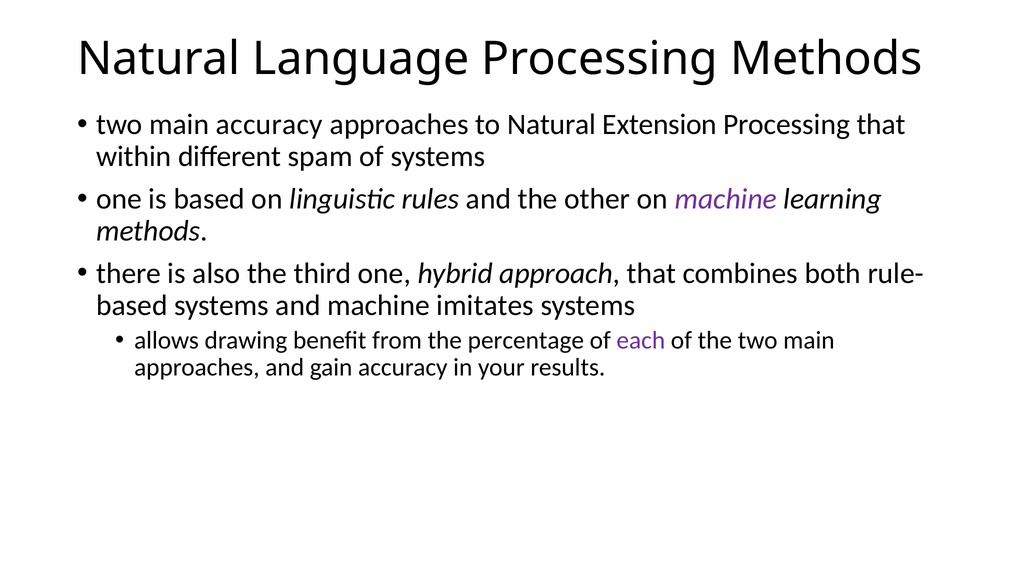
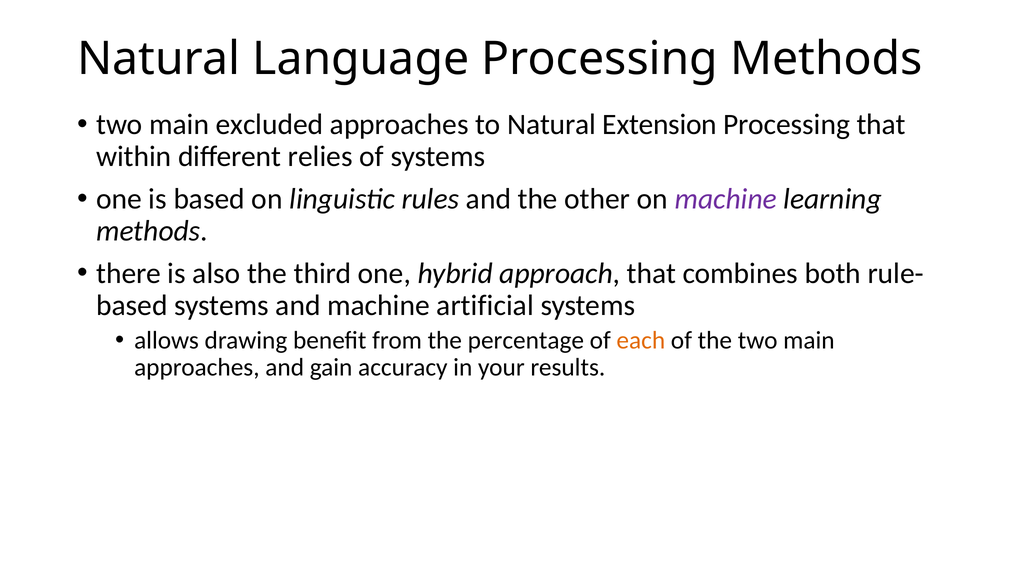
main accuracy: accuracy -> excluded
spam: spam -> relies
imitates: imitates -> artificial
each colour: purple -> orange
